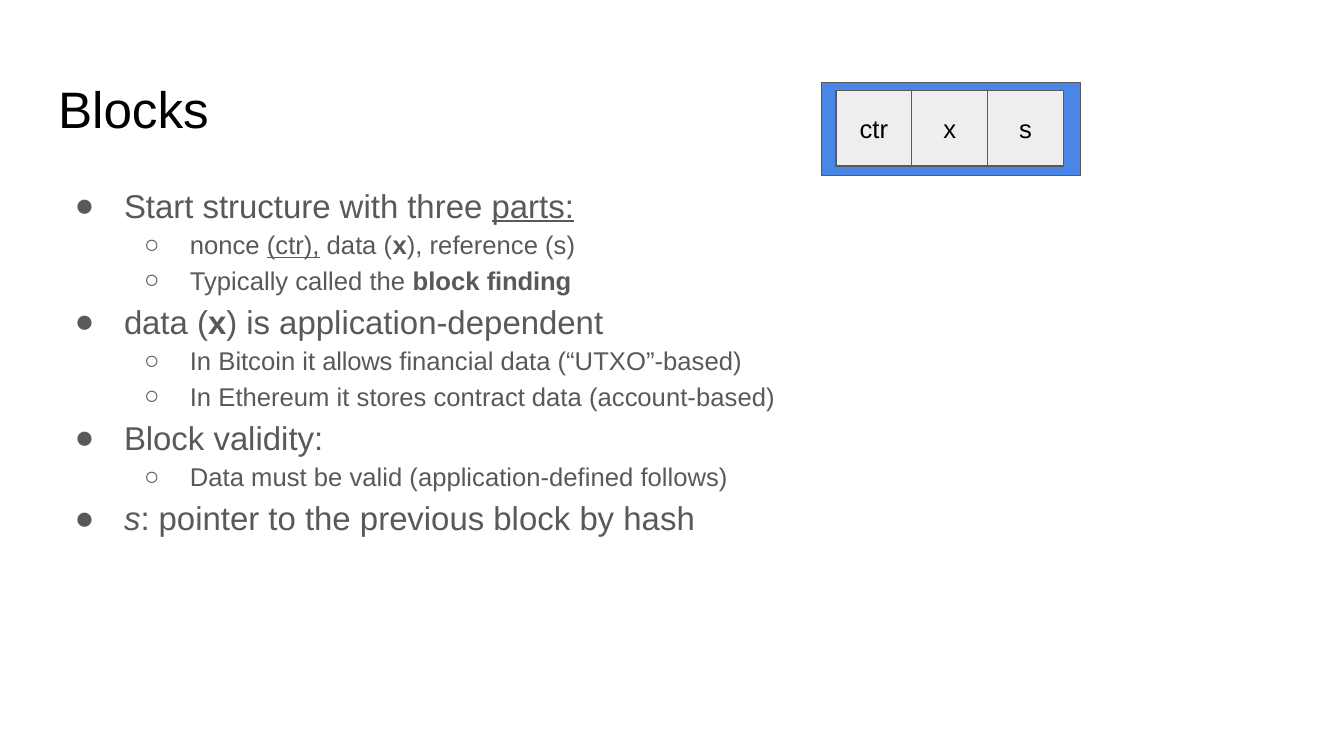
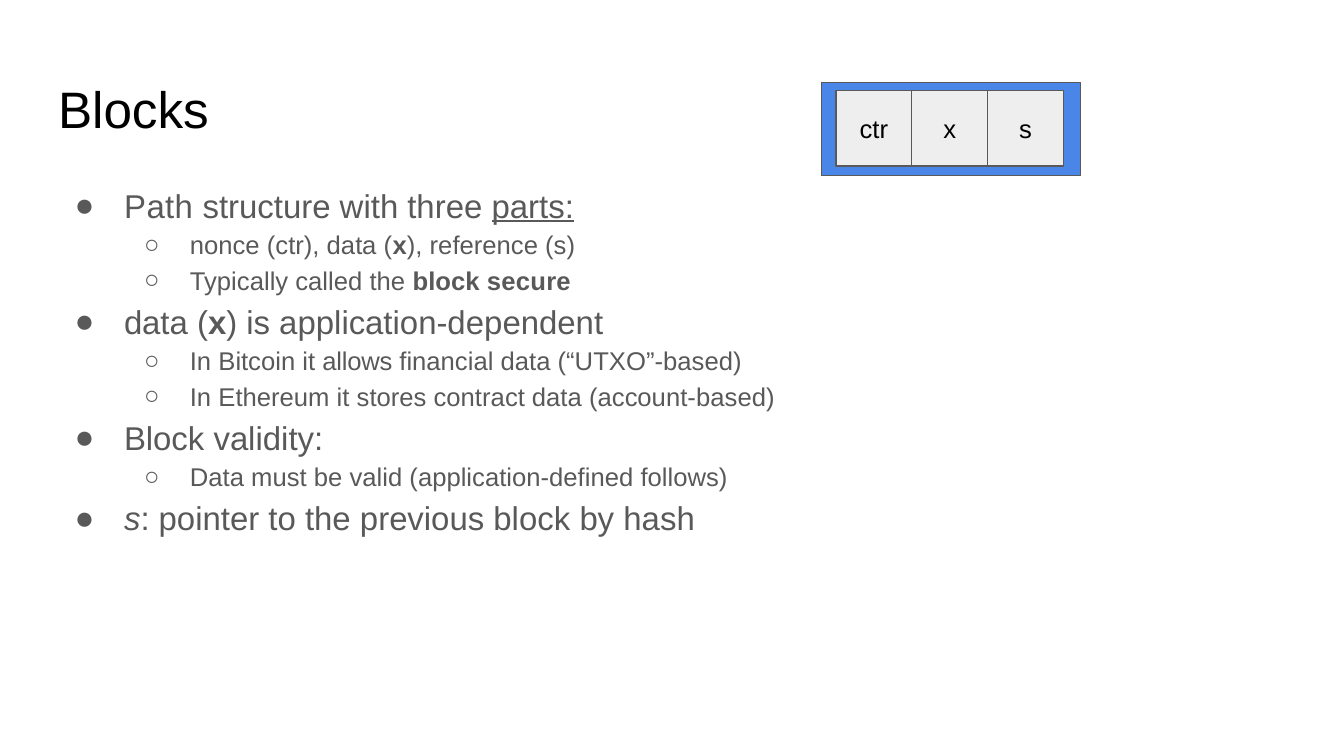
Start: Start -> Path
ctr at (293, 246) underline: present -> none
finding: finding -> secure
